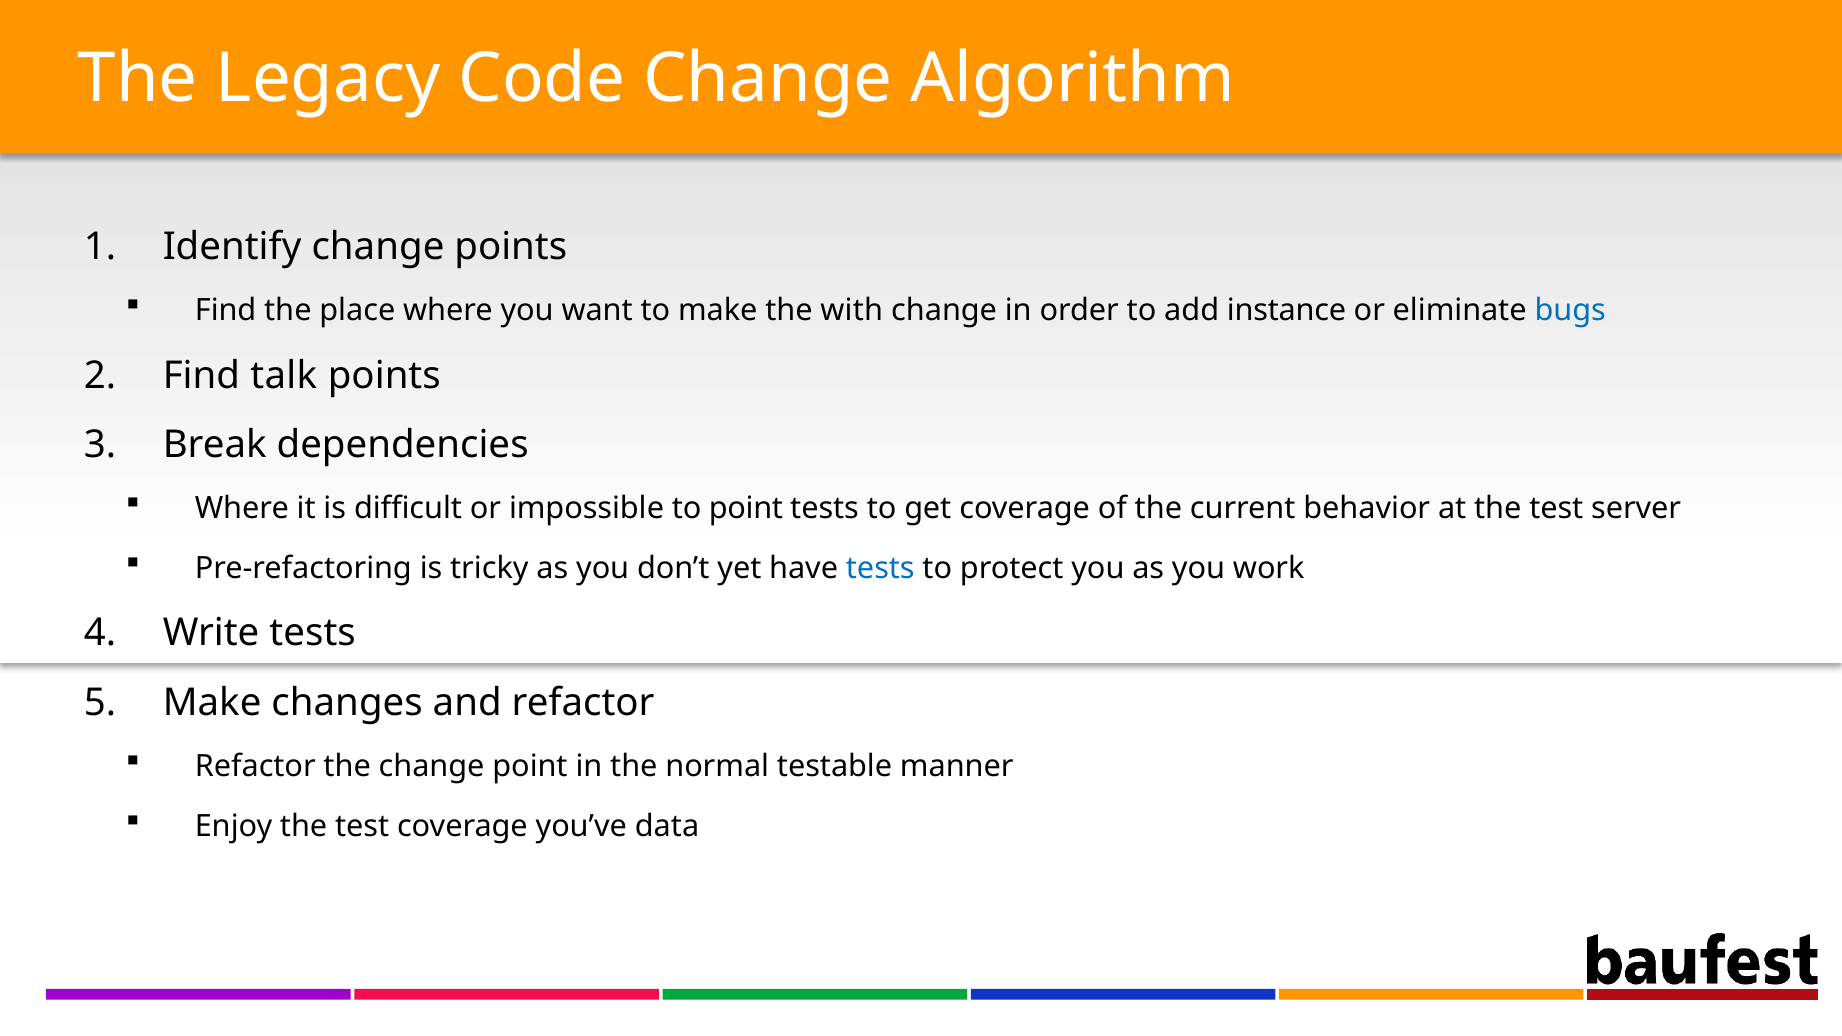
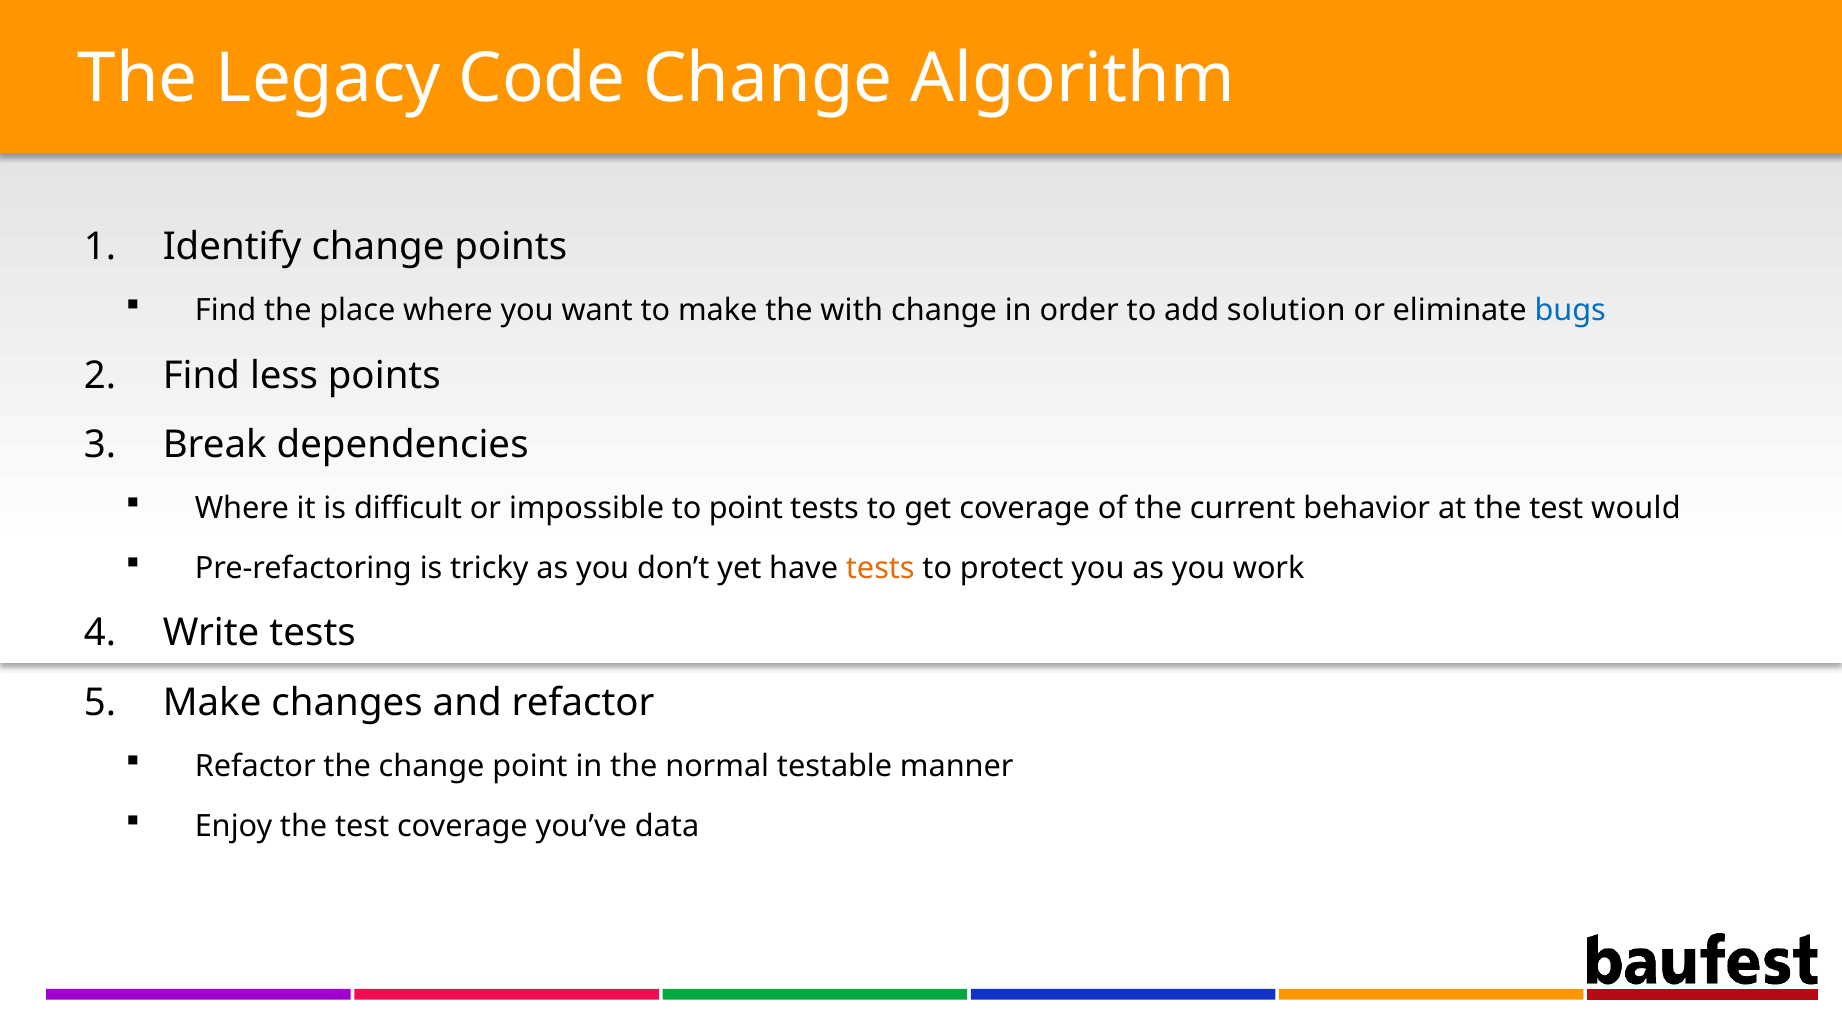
instance: instance -> solution
talk: talk -> less
server: server -> would
tests at (880, 568) colour: blue -> orange
